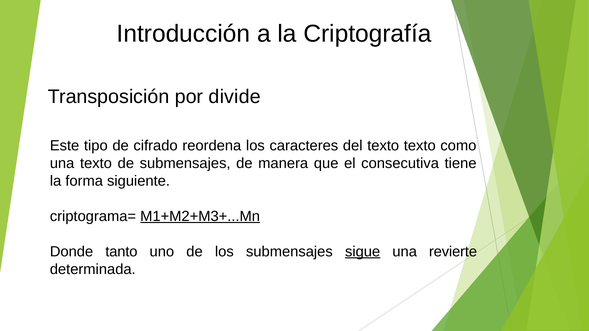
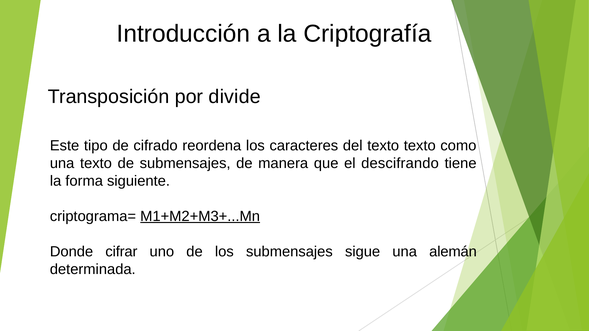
consecutiva: consecutiva -> descifrando
tanto: tanto -> cifrar
sigue underline: present -> none
revierte: revierte -> alemán
